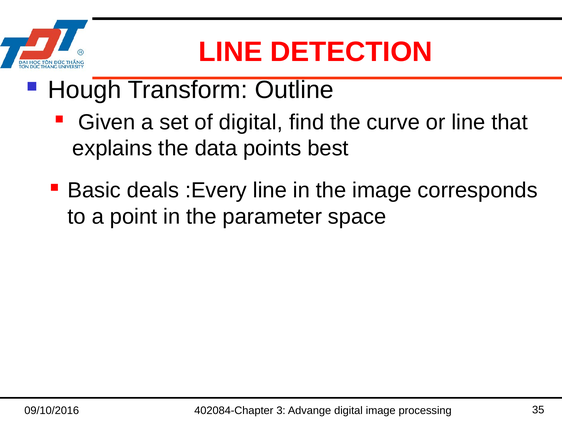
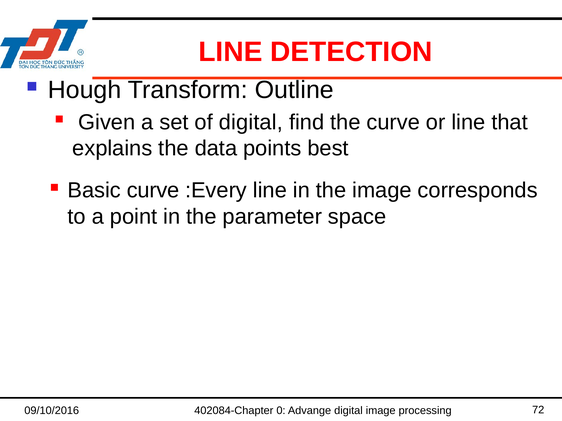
Basic deals: deals -> curve
3: 3 -> 0
35: 35 -> 72
